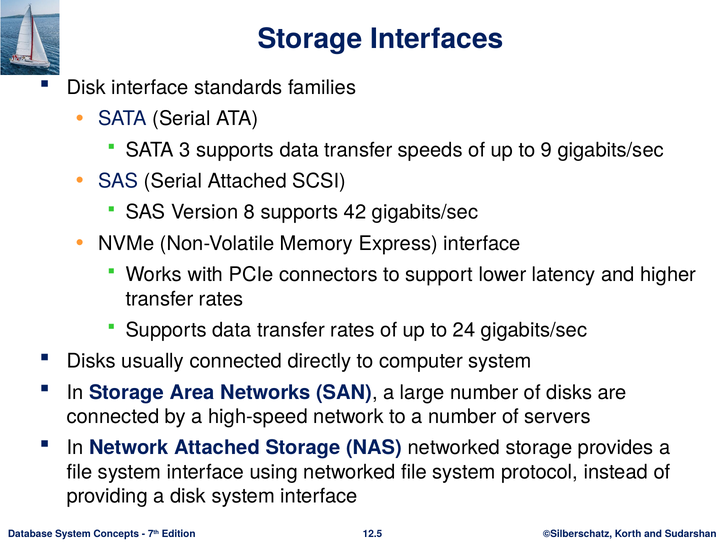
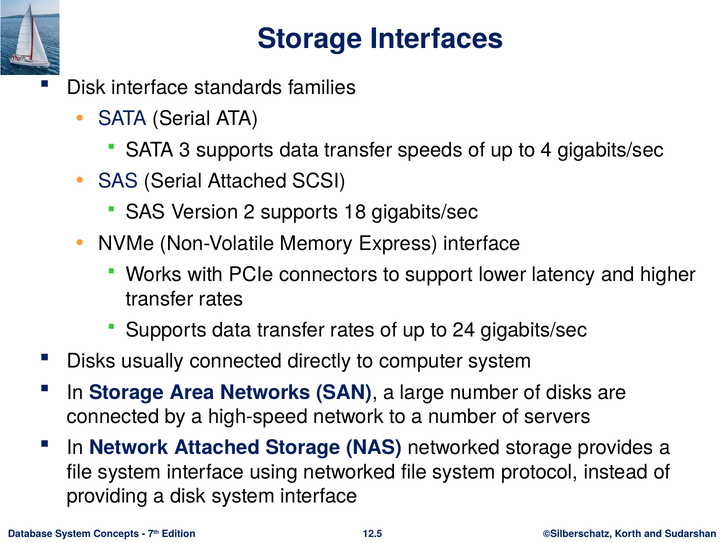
9: 9 -> 4
8: 8 -> 2
42: 42 -> 18
